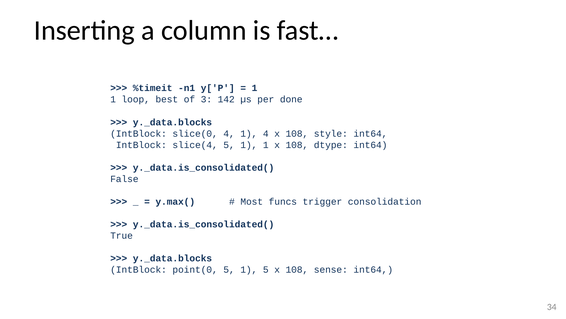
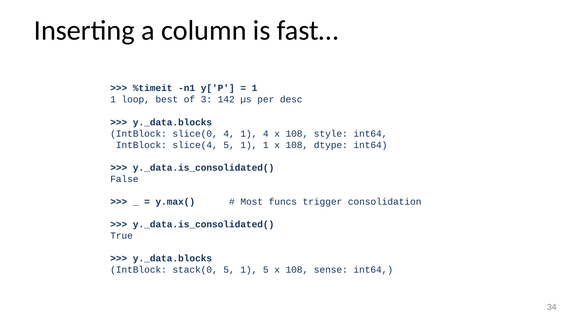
done: done -> desc
point(0: point(0 -> stack(0
